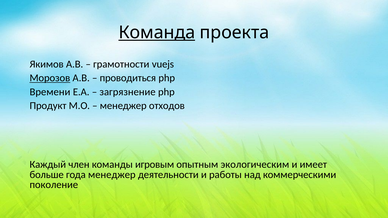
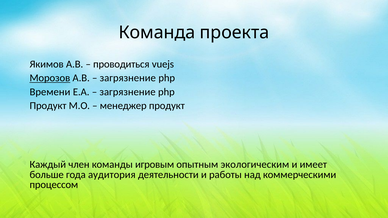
Команда underline: present -> none
грамотности: грамотности -> проводиться
проводиться at (128, 78): проводиться -> загрязнение
менеджер отходов: отходов -> продукт
года менеджер: менеджер -> аудитория
поколение: поколение -> процессом
